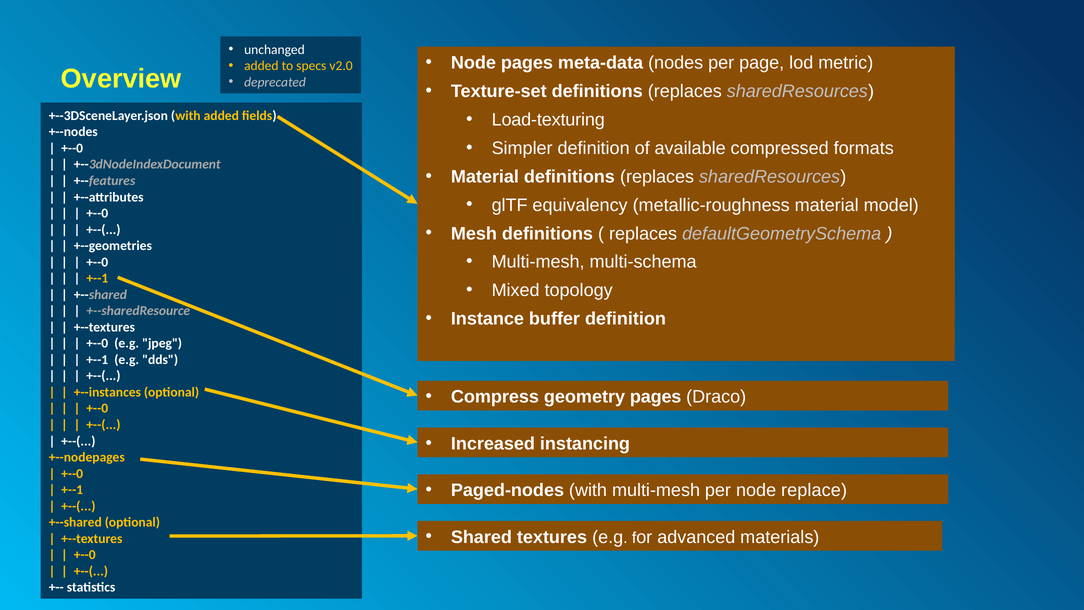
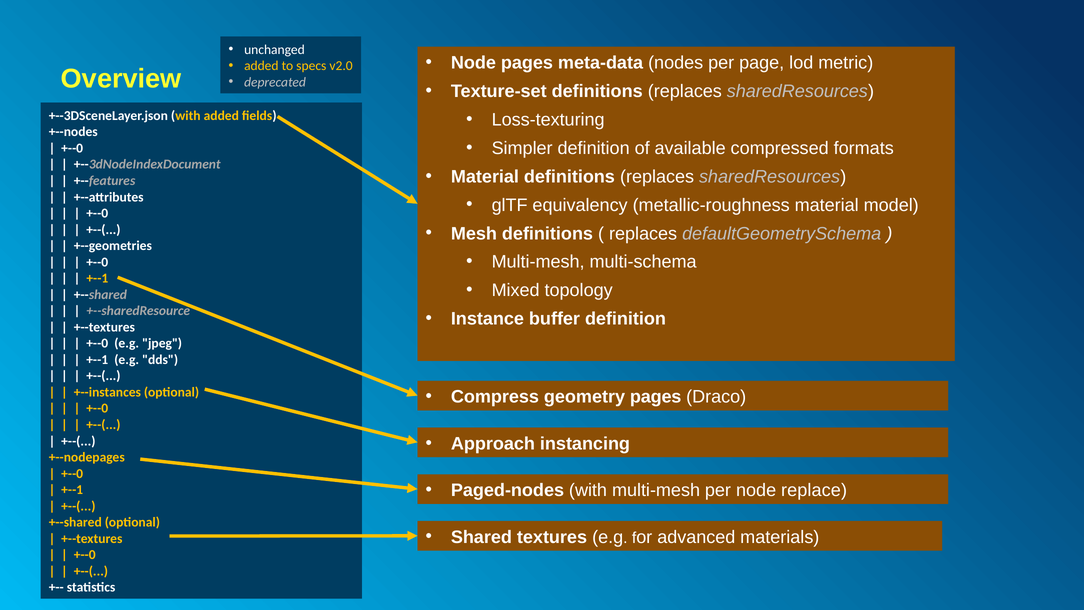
Load-texturing: Load-texturing -> Loss-texturing
Increased: Increased -> Approach
